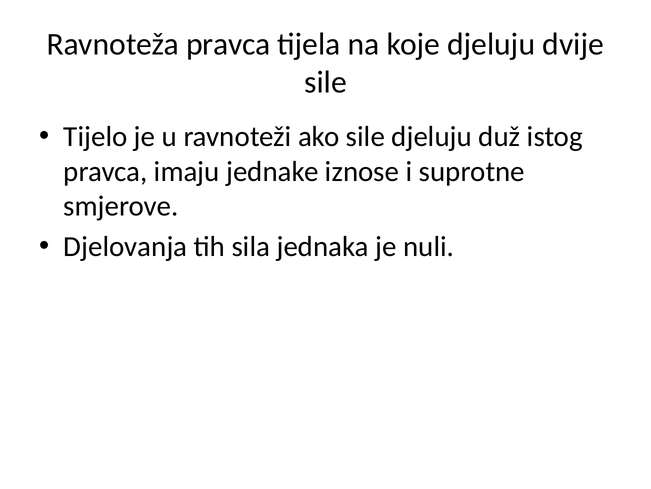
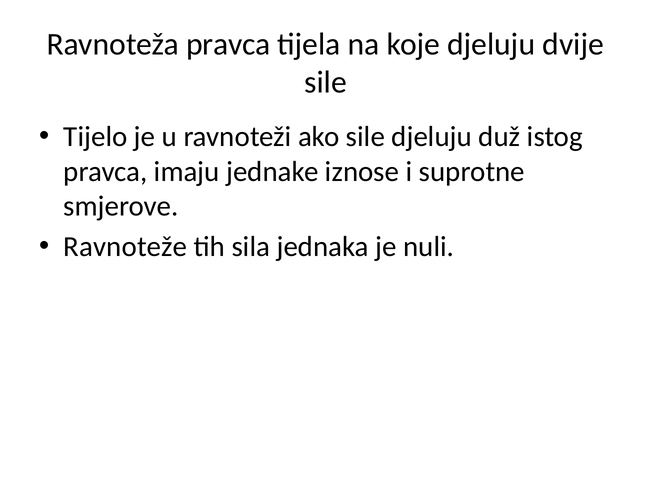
Djelovanja: Djelovanja -> Ravnoteže
